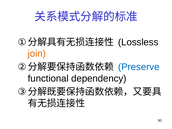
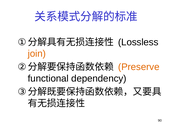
Preserve colour: blue -> orange
